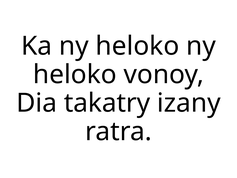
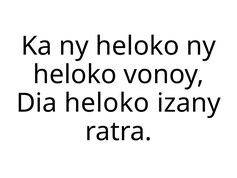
Dia takatry: takatry -> heloko
